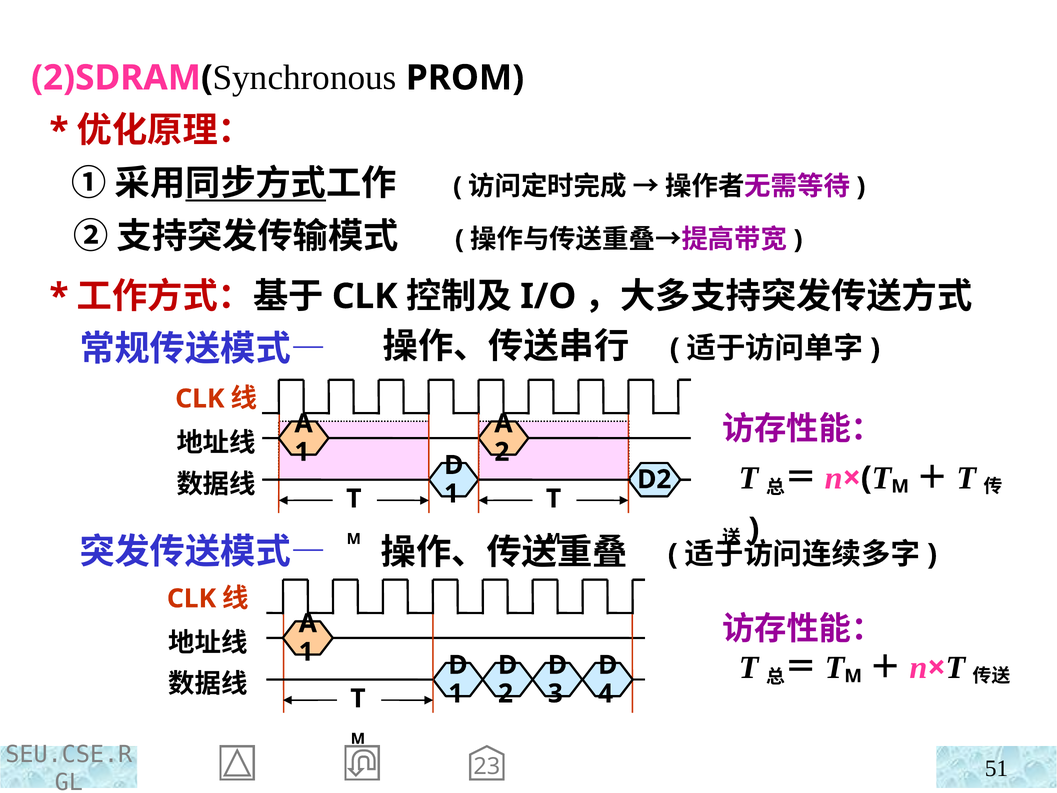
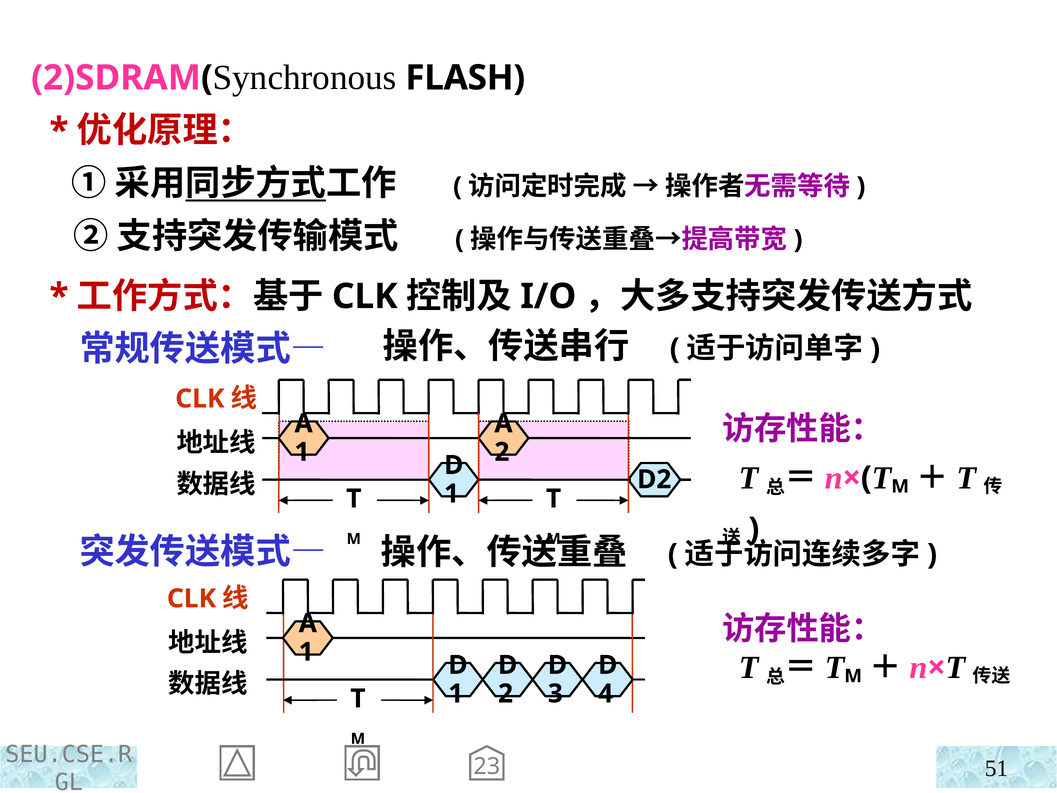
PROM: PROM -> FLASH
